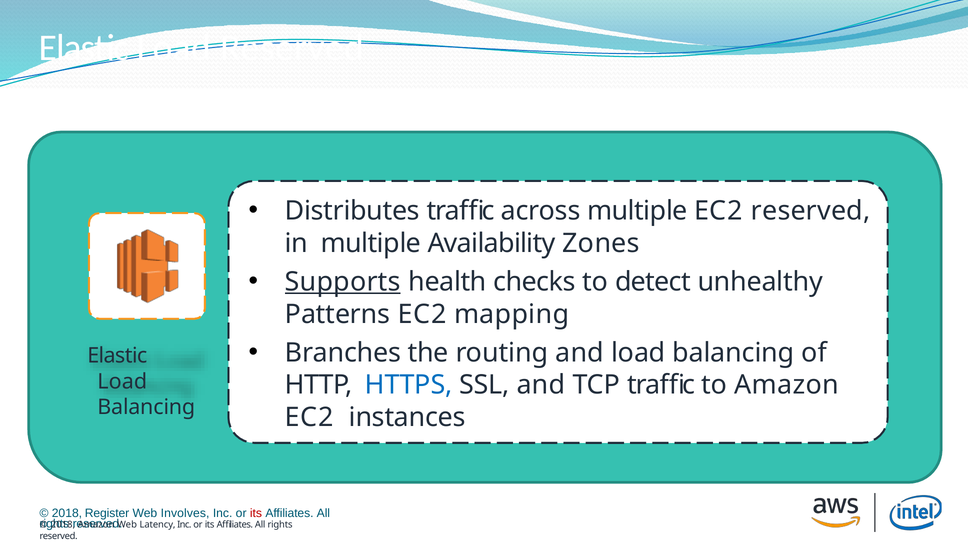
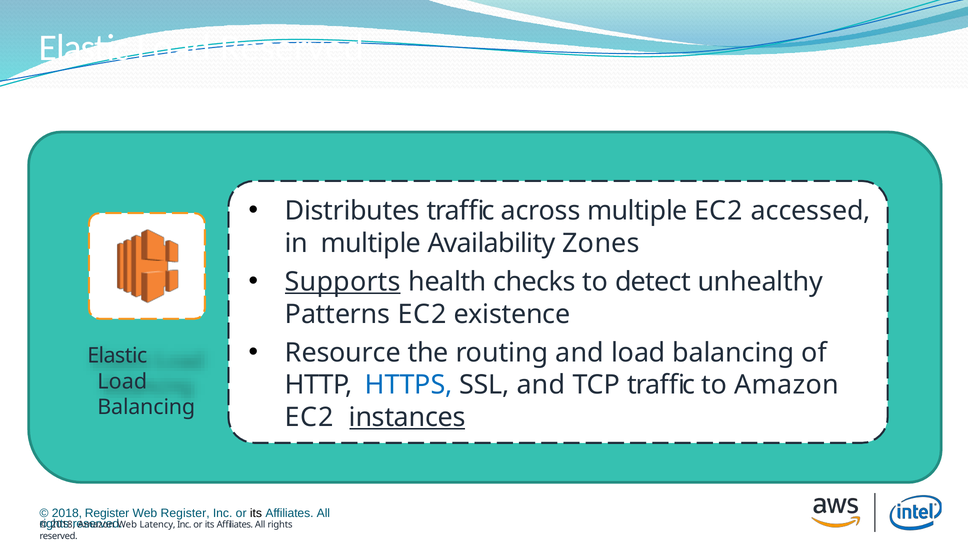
EC2 reserved: reserved -> accessed
mapping: mapping -> existence
Branches: Branches -> Resource
instances underline: none -> present
Web Involves: Involves -> Register
its at (256, 514) colour: red -> black
